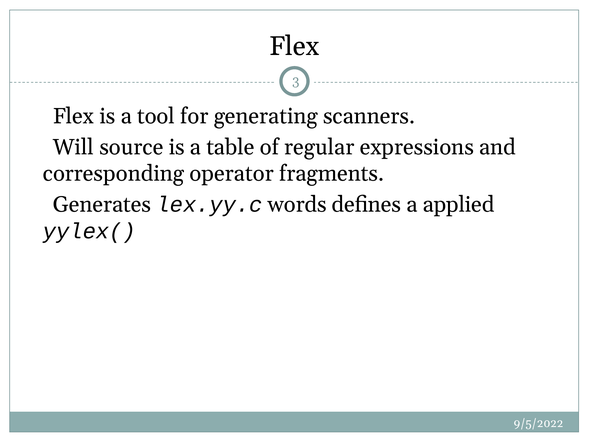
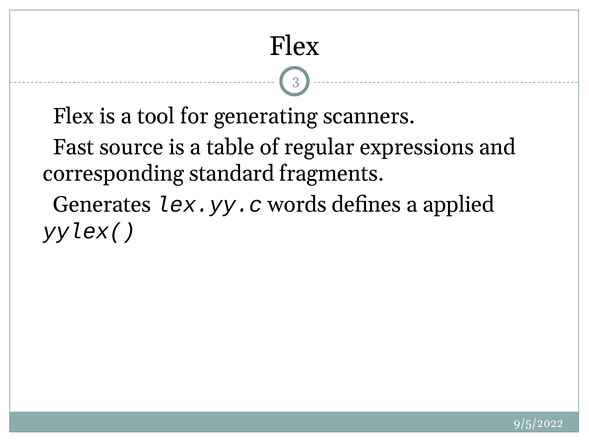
Will: Will -> Fast
operator: operator -> standard
